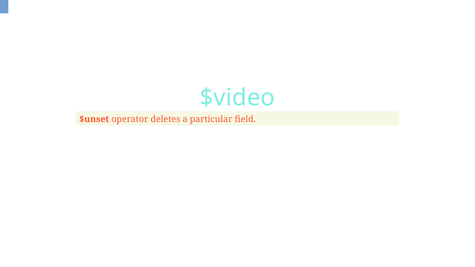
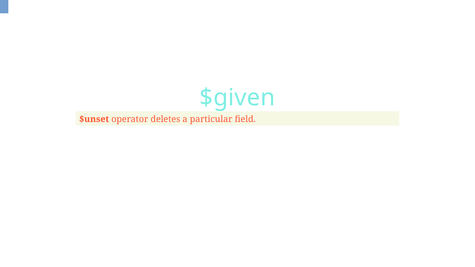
$video: $video -> $given
